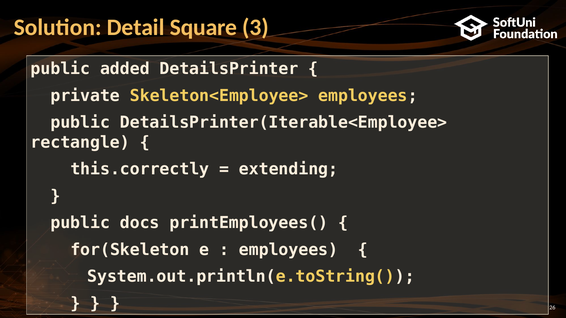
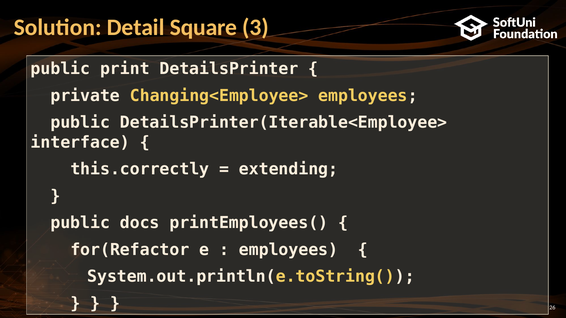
added: added -> print
Skeleton<Employee>: Skeleton<Employee> -> Changing<Employee>
rectangle: rectangle -> interface
for(Skeleton: for(Skeleton -> for(Refactor
